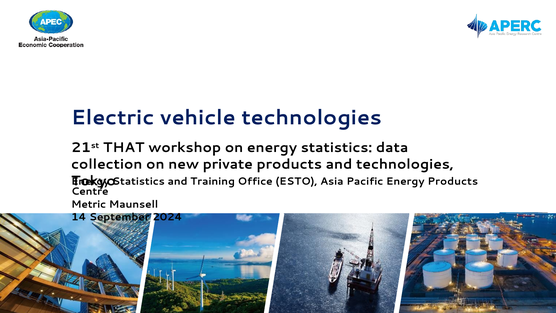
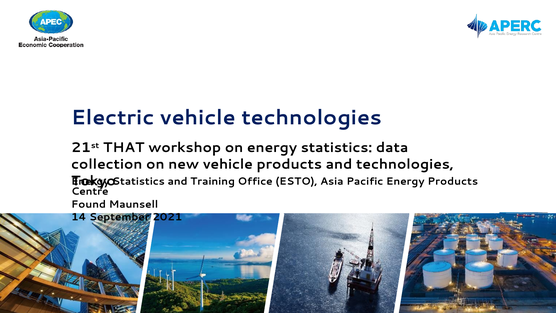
new private: private -> vehicle
Metric: Metric -> Found
2024: 2024 -> 2021
